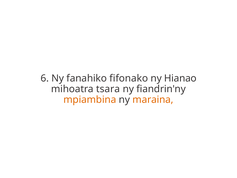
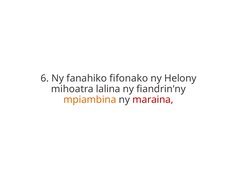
Hianao: Hianao -> Helony
tsara: tsara -> lalina
maraina colour: orange -> red
